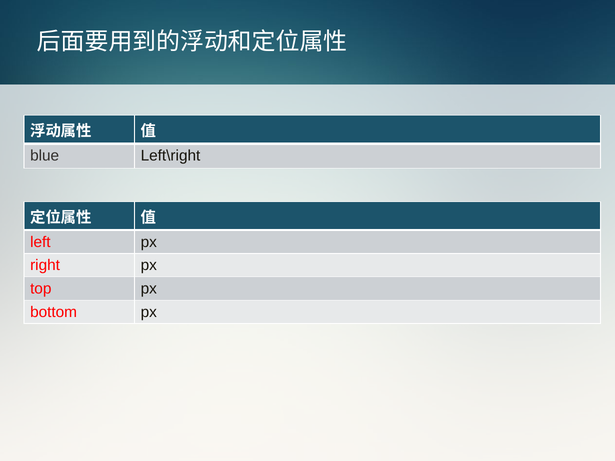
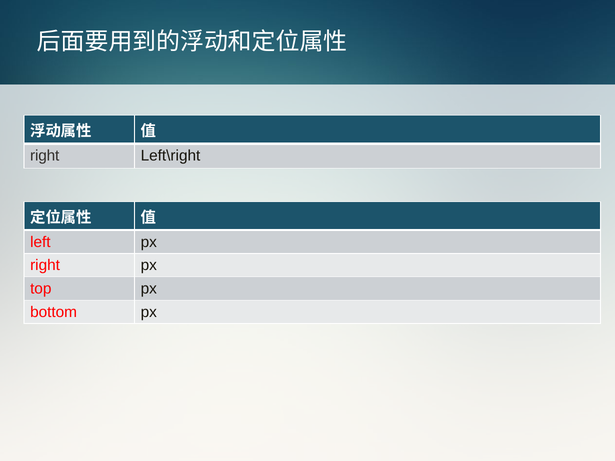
blue at (45, 156): blue -> right
